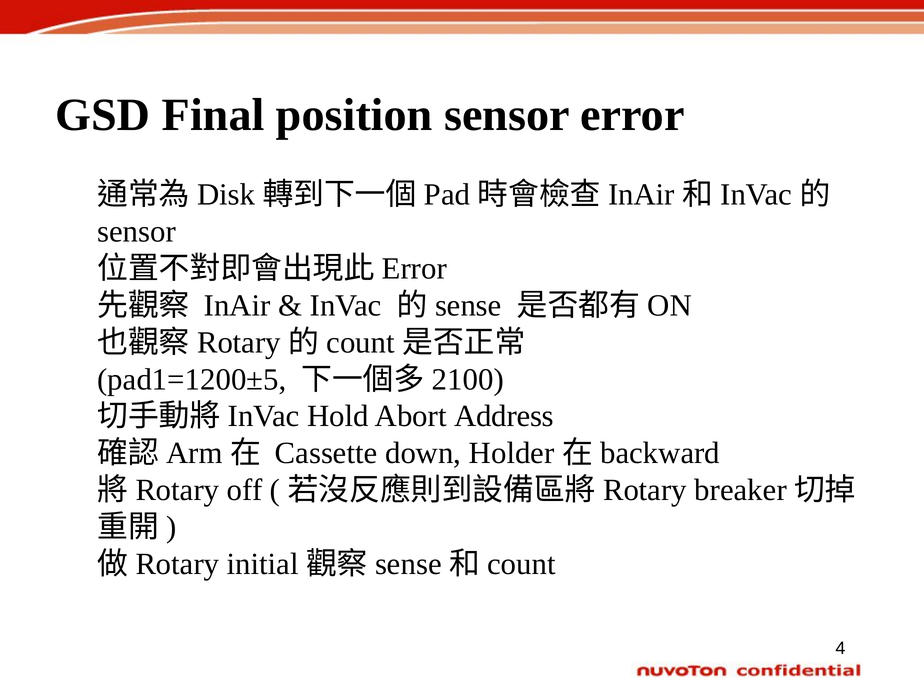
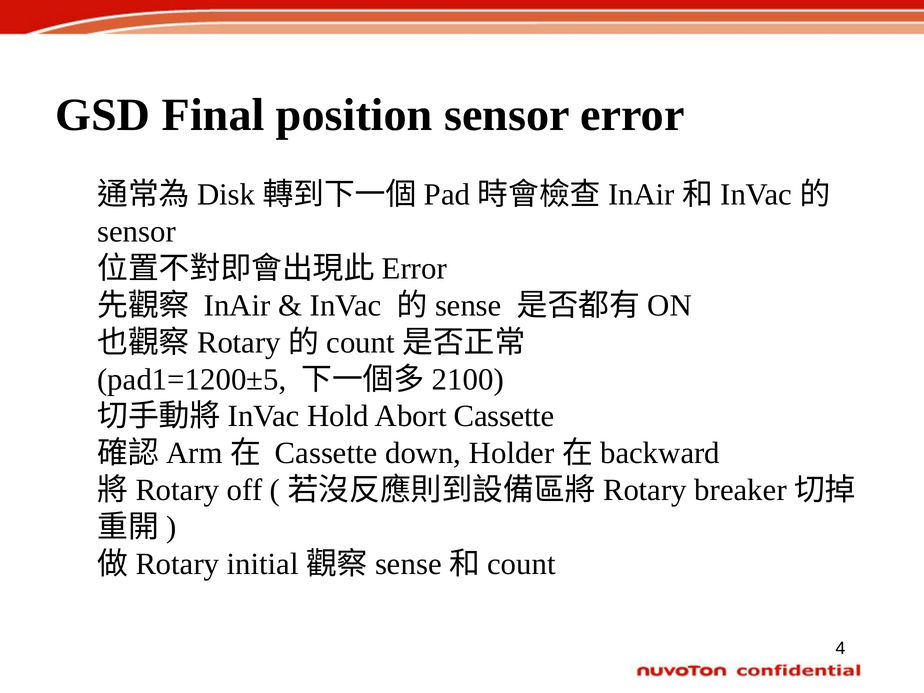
Abort Address: Address -> Cassette
